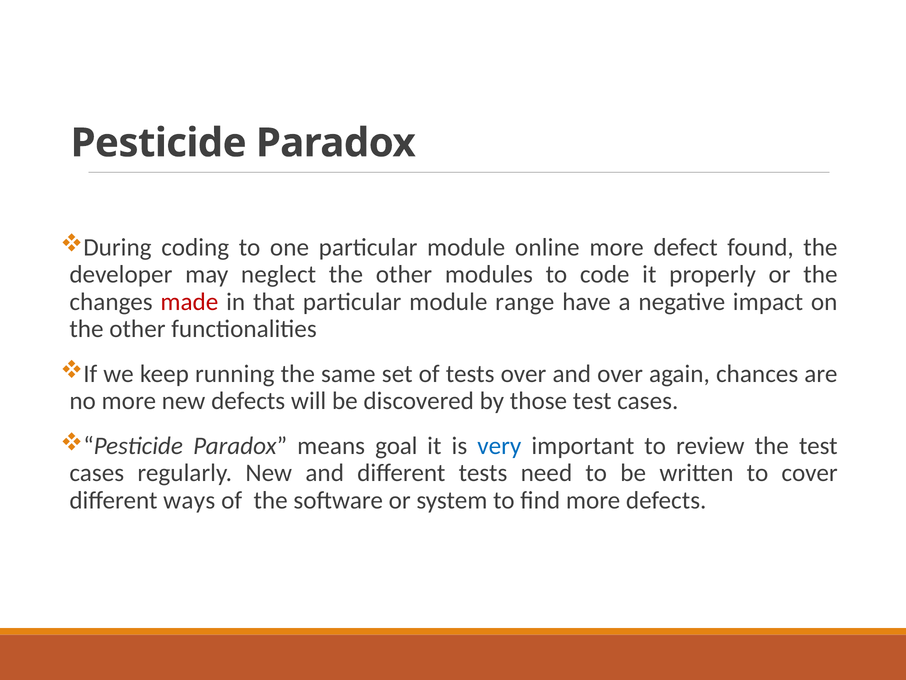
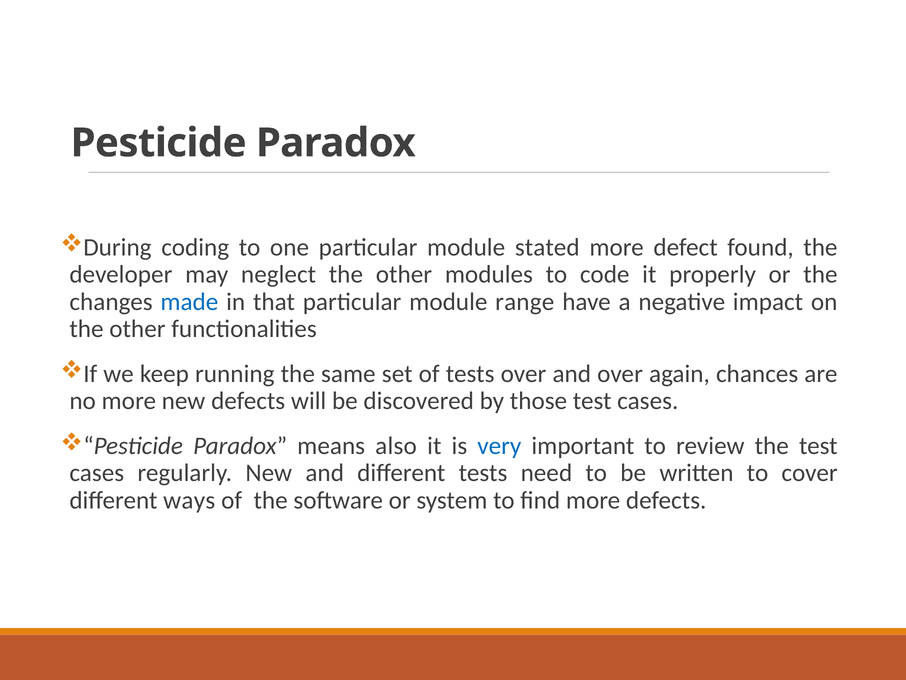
online: online -> stated
made colour: red -> blue
goal: goal -> also
